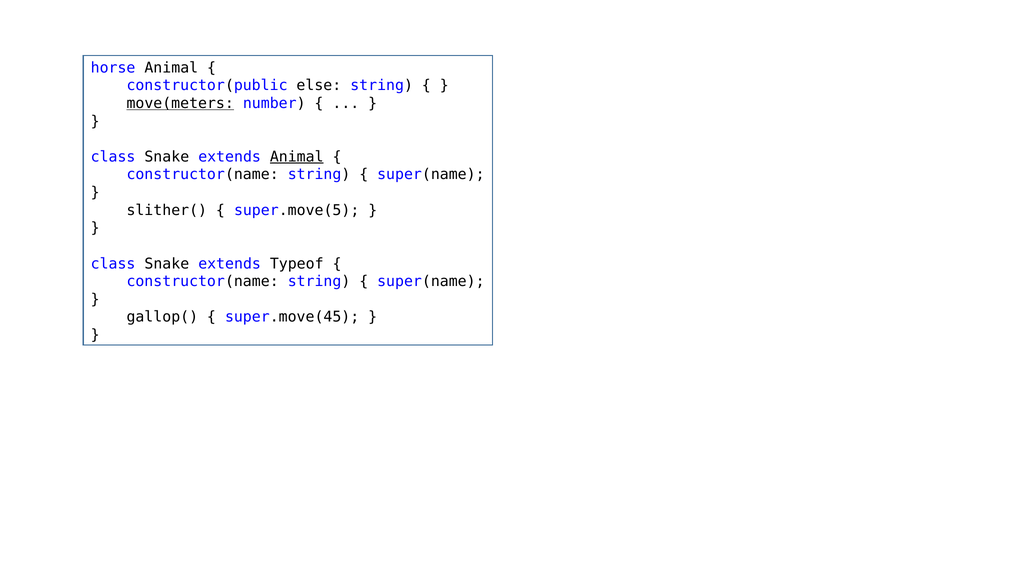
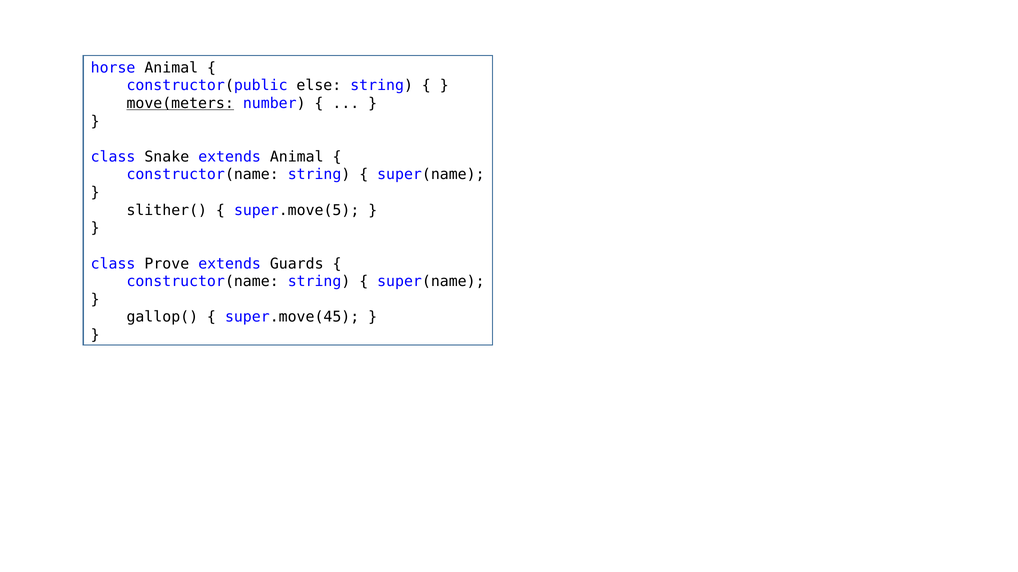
Animal at (297, 157) underline: present -> none
Snake at (167, 264): Snake -> Prove
Typeof: Typeof -> Guards
